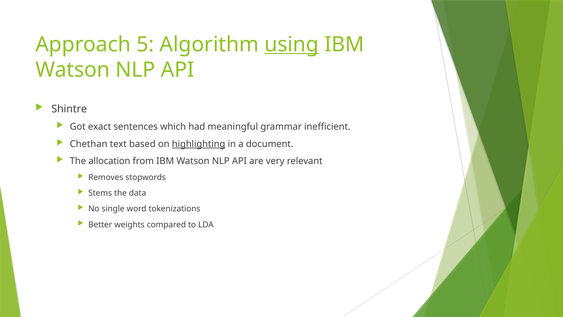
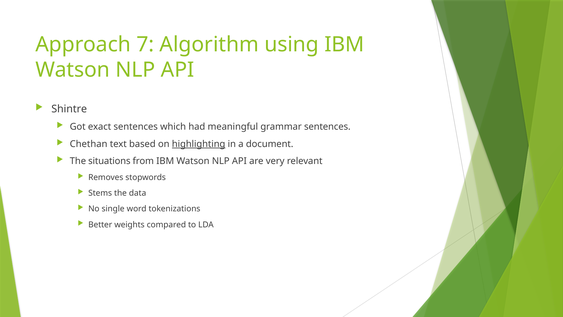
5: 5 -> 7
using underline: present -> none
grammar inefficient: inefficient -> sentences
allocation: allocation -> situations
